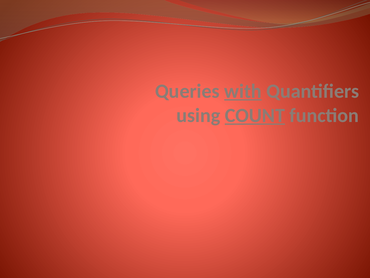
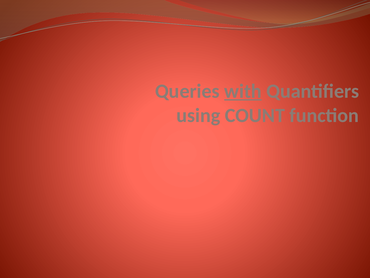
COUNT underline: present -> none
